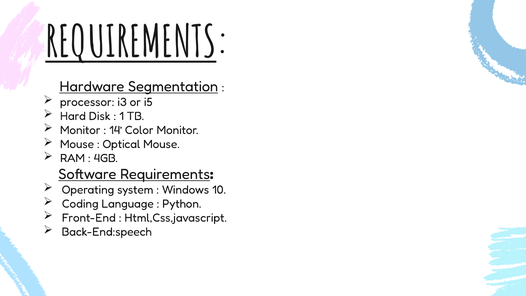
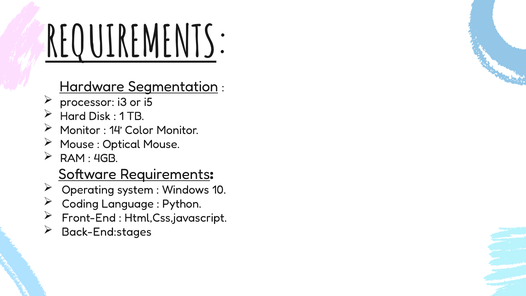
Back-End:speech: Back-End:speech -> Back-End:stages
